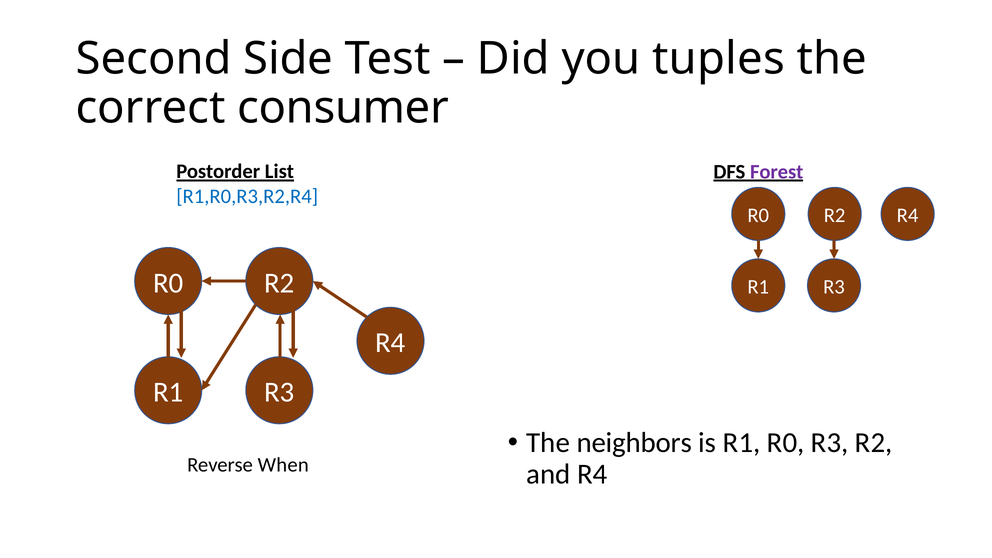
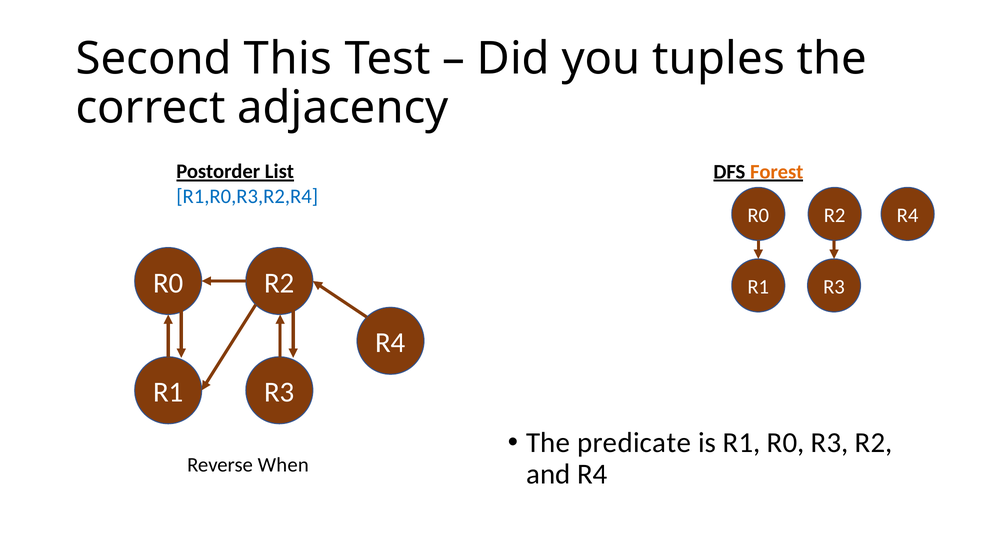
Side: Side -> This
consumer: consumer -> adjacency
Forest colour: purple -> orange
neighbors: neighbors -> predicate
